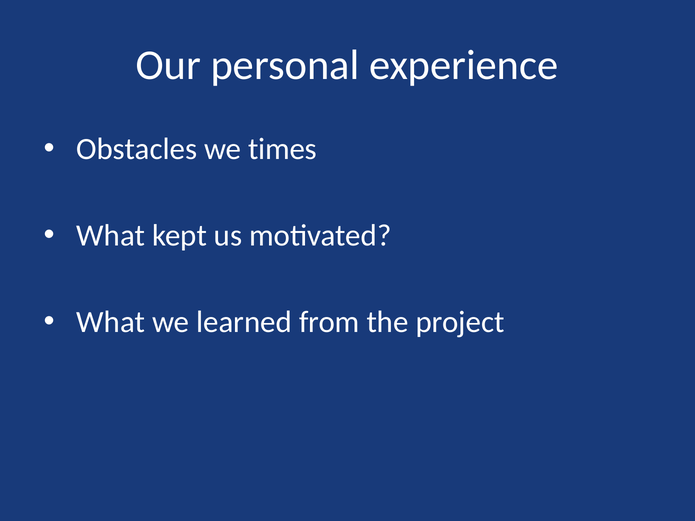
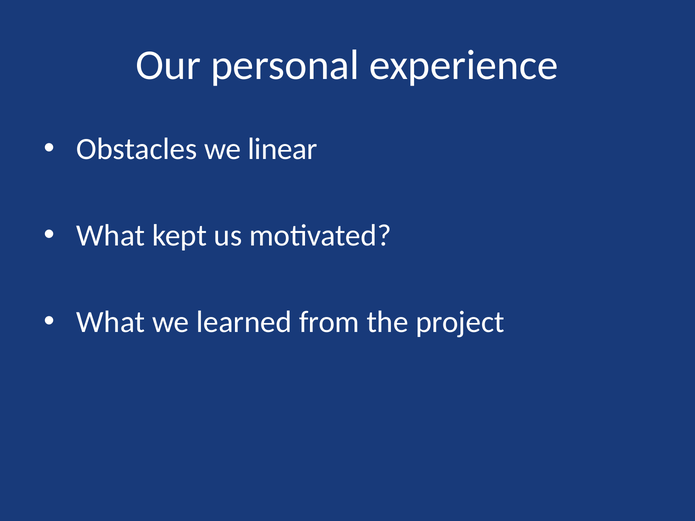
times: times -> linear
